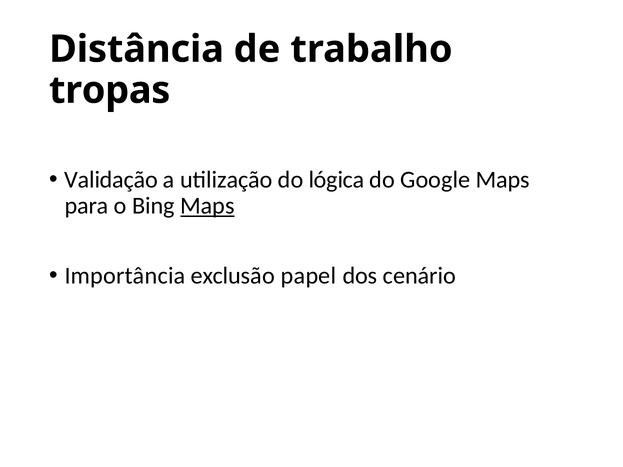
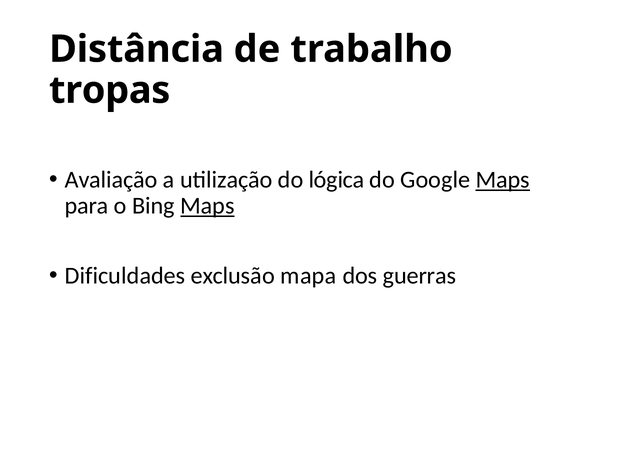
Validação: Validação -> Avaliação
Maps at (503, 180) underline: none -> present
Importância: Importância -> Dificuldades
papel: papel -> mapa
cenário: cenário -> guerras
